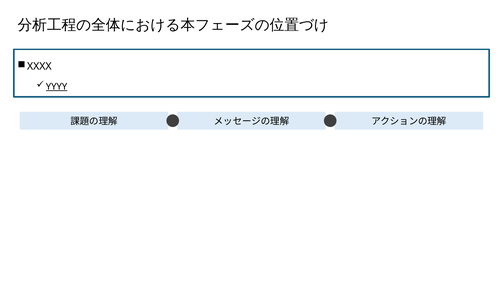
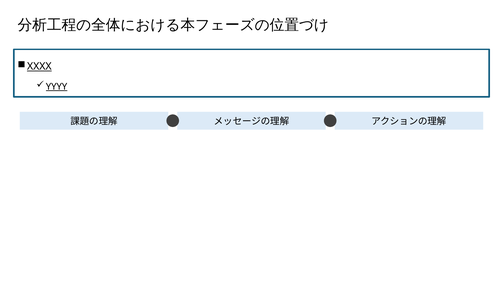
XXXX underline: none -> present
